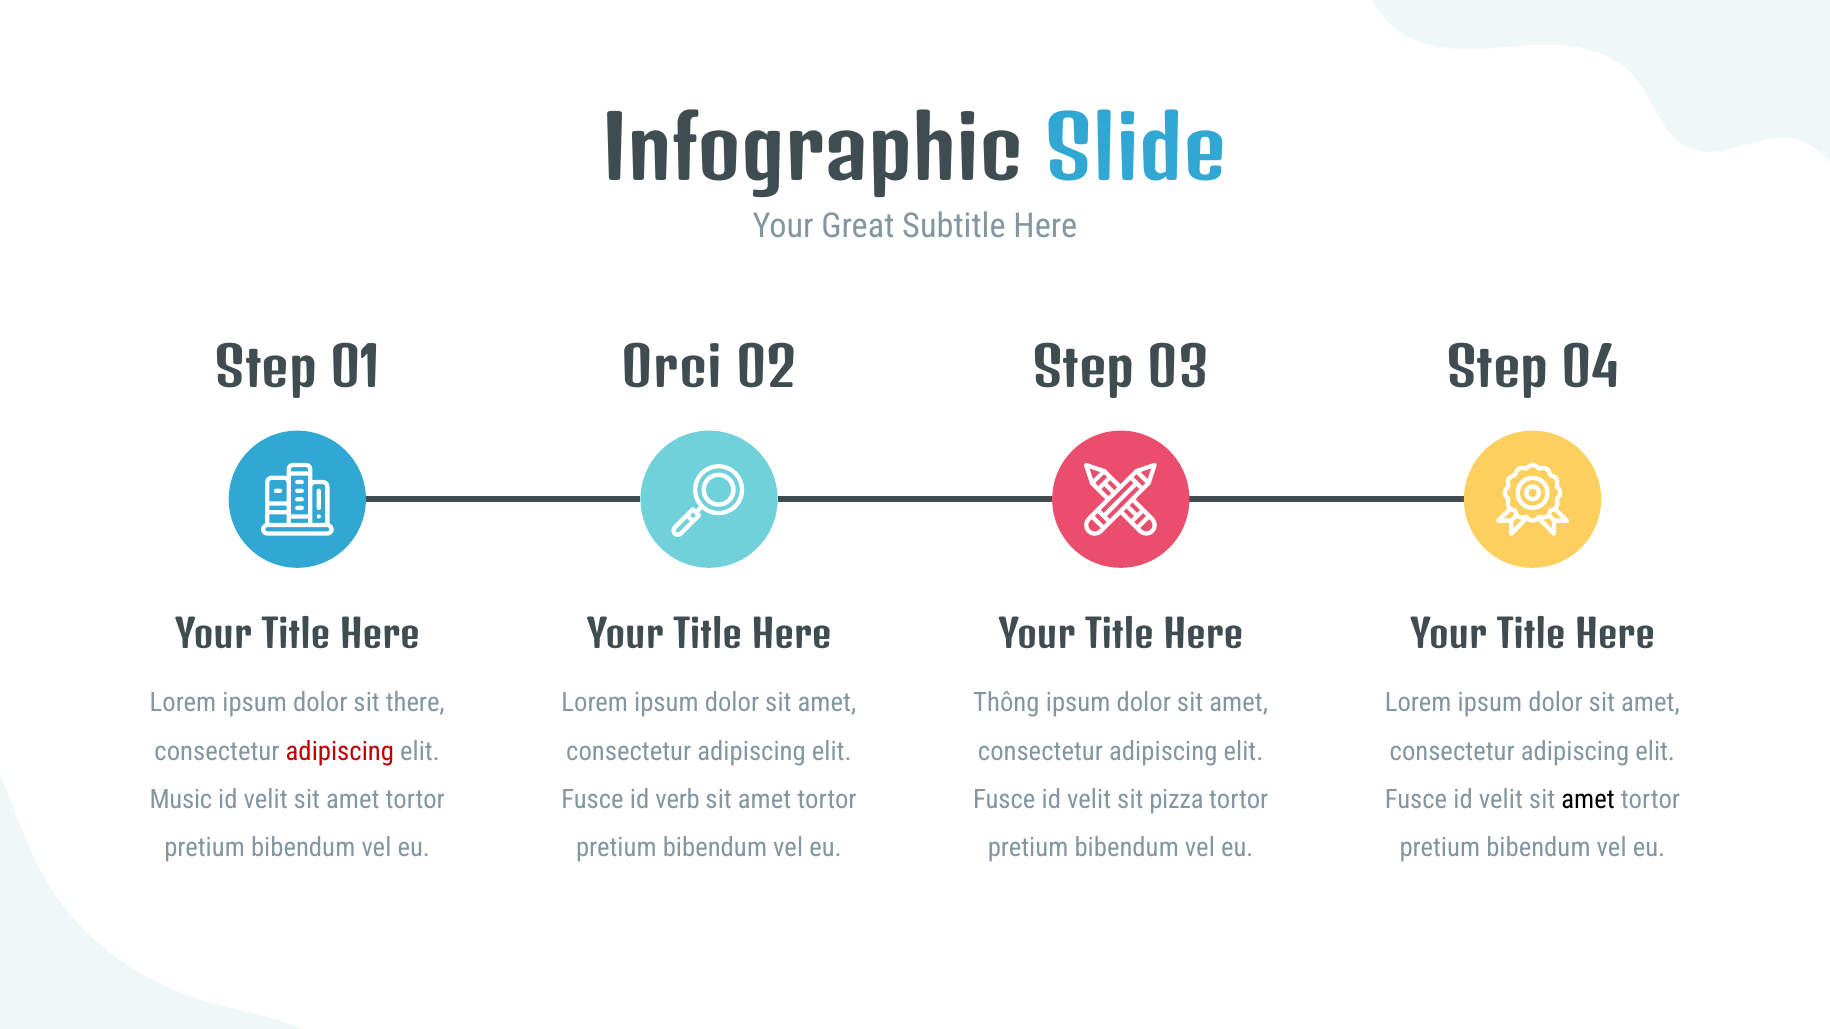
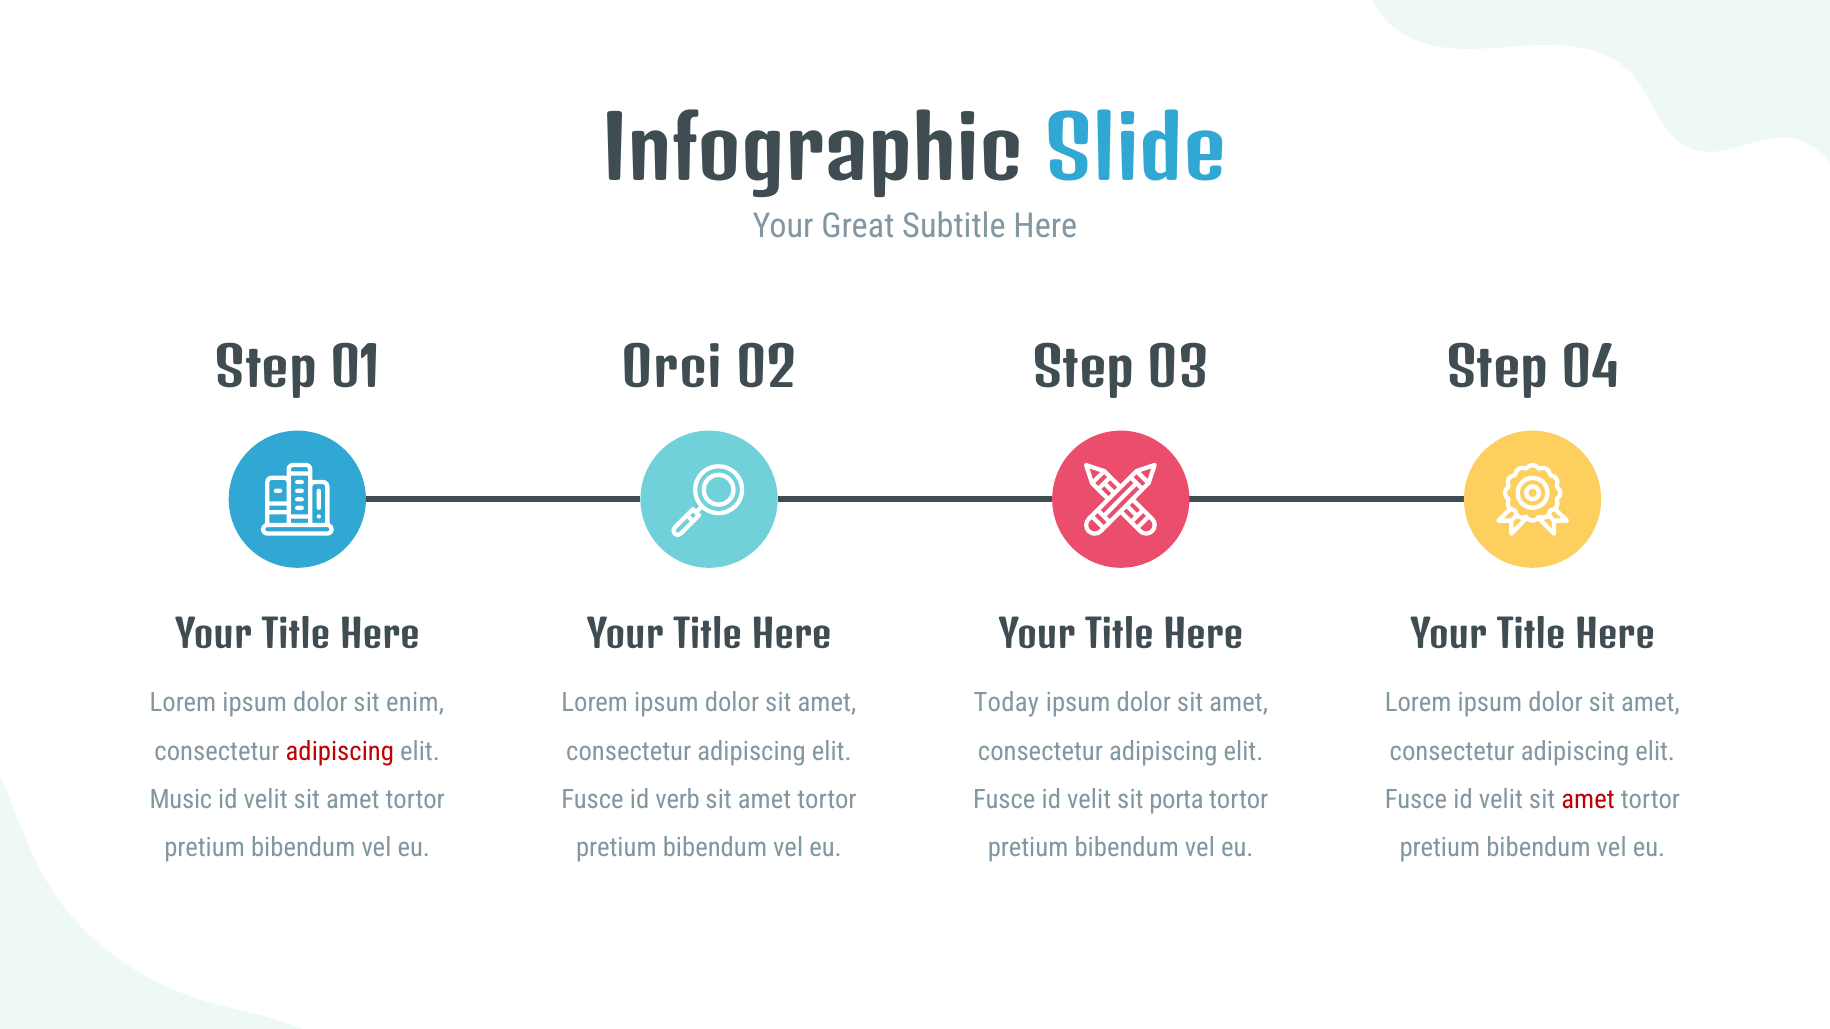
there: there -> enim
Thông: Thông -> Today
pizza: pizza -> porta
amet at (1588, 800) colour: black -> red
